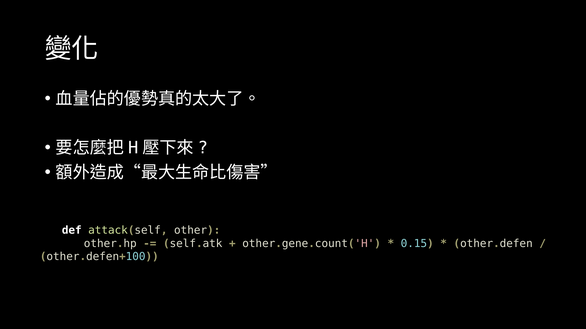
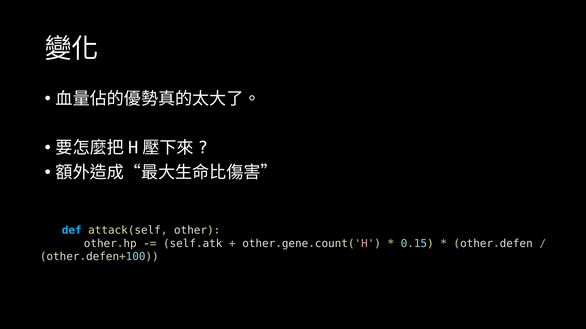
def colour: white -> light blue
